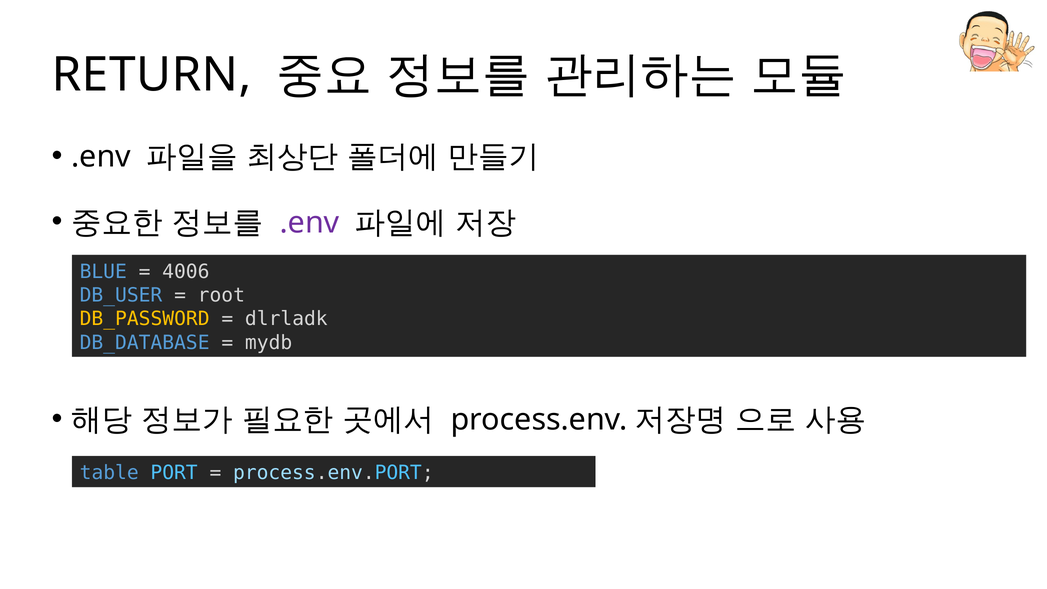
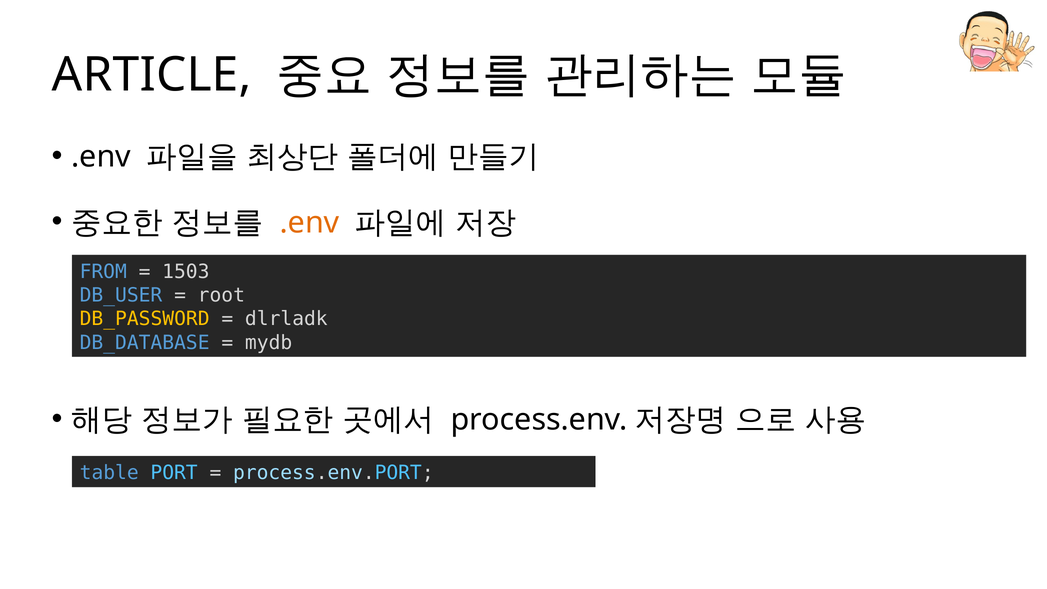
RETURN: RETURN -> ARTICLE
.env at (310, 222) colour: purple -> orange
BLUE: BLUE -> FROM
4006: 4006 -> 1503
